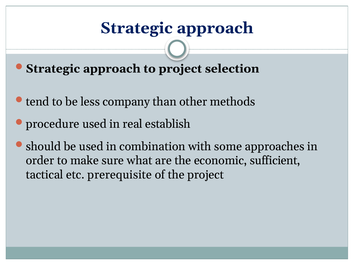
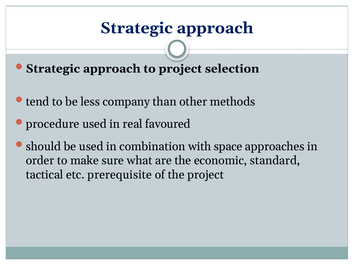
establish: establish -> favoured
some: some -> space
sufficient: sufficient -> standard
